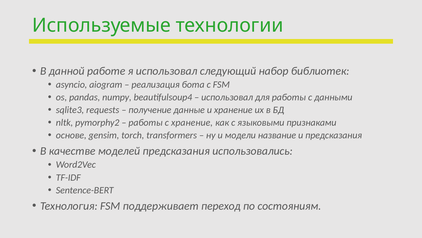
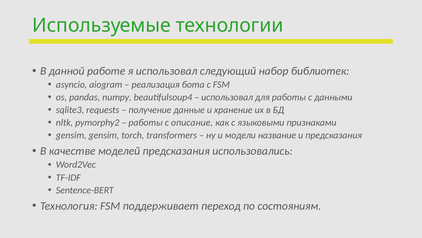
с хранение: хранение -> описание
основе at (71, 135): основе -> gensim
